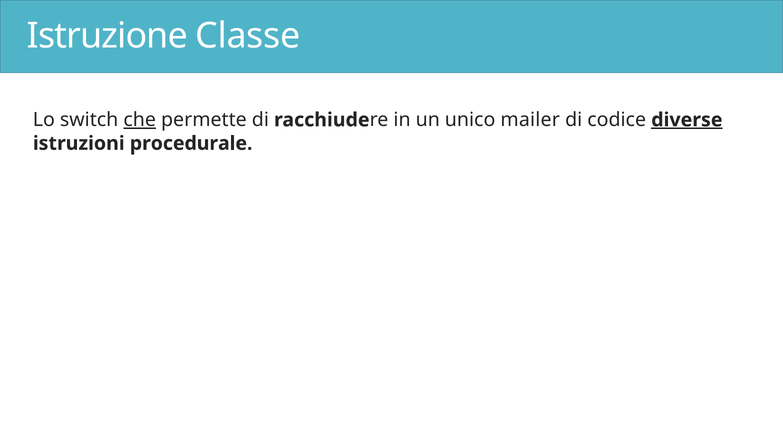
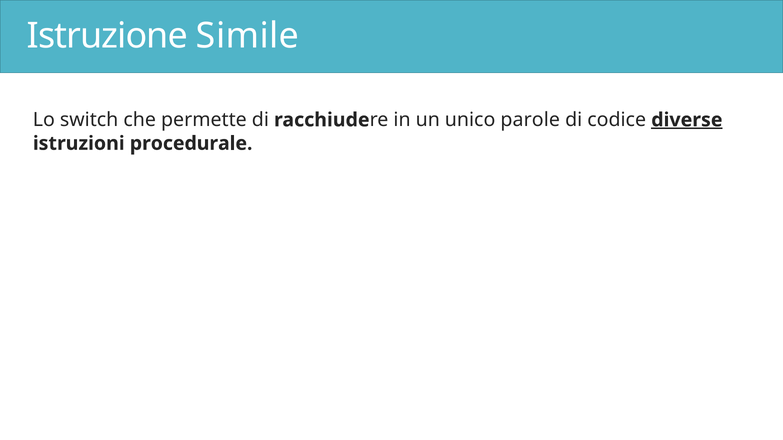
Classe: Classe -> Simile
che underline: present -> none
mailer: mailer -> parole
